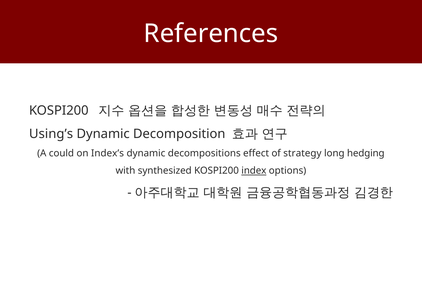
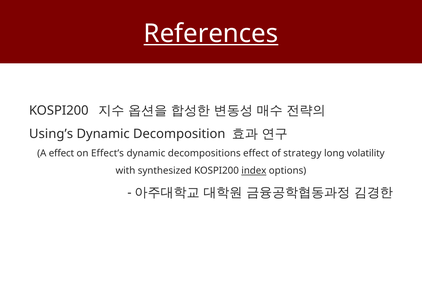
References underline: none -> present
A could: could -> effect
Index’s: Index’s -> Effect’s
hedging: hedging -> volatility
